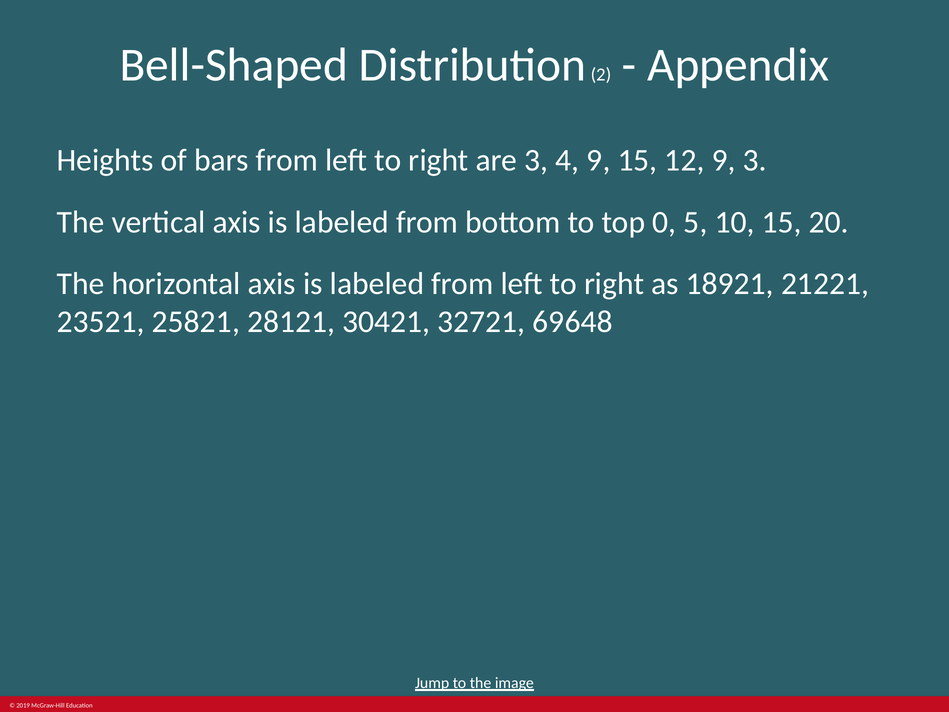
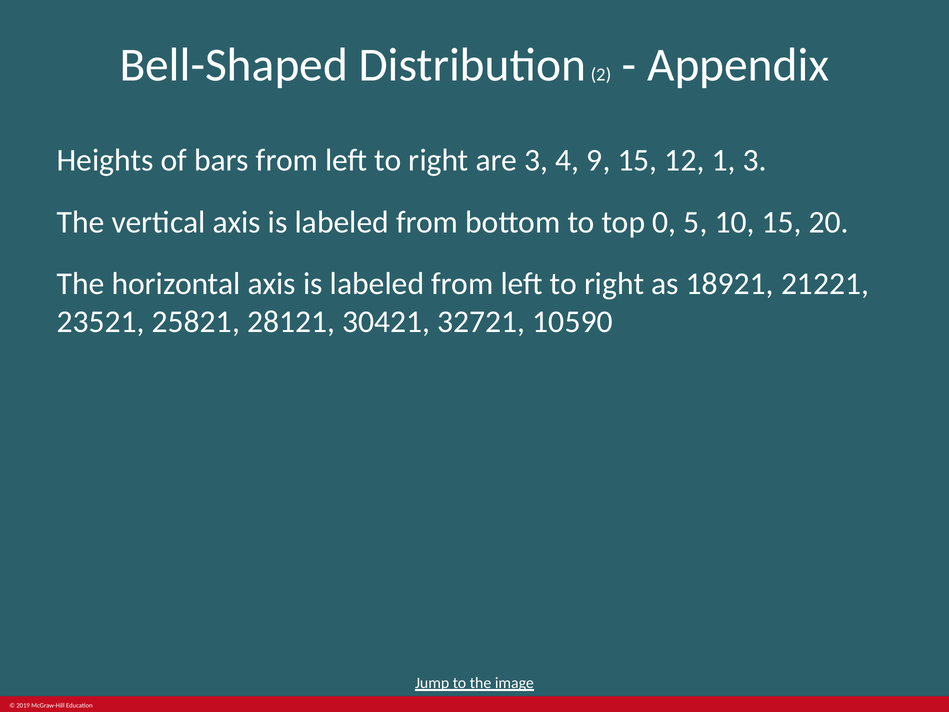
12 9: 9 -> 1
69648: 69648 -> 10590
